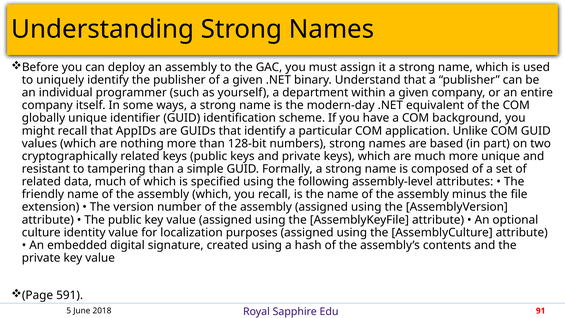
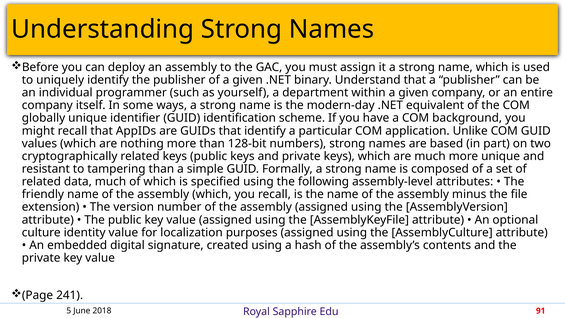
591: 591 -> 241
